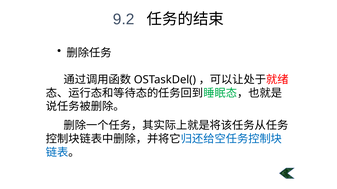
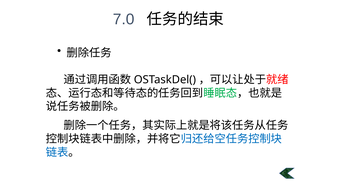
9.2: 9.2 -> 7.0
